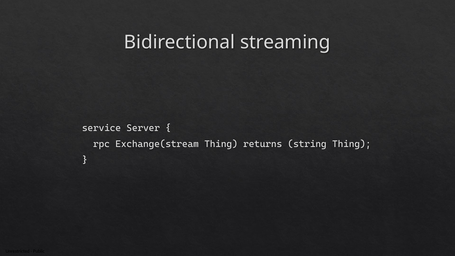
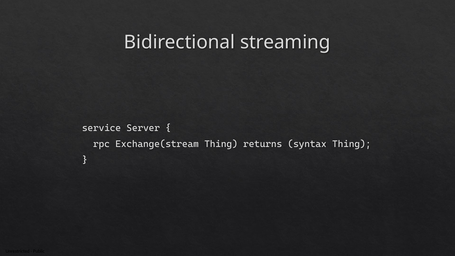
string: string -> syntax
